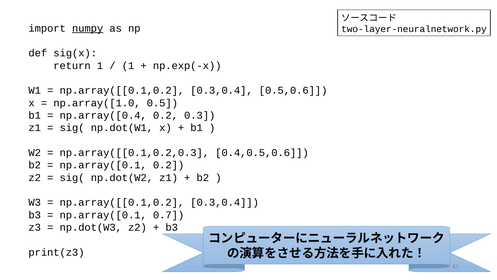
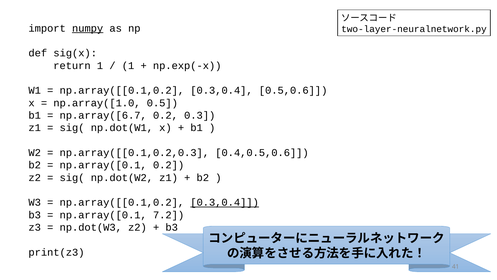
np.array([0.4: np.array([0.4 -> np.array([6.7
0.3,0.4 at (225, 202) underline: none -> present
0.7: 0.7 -> 7.2
